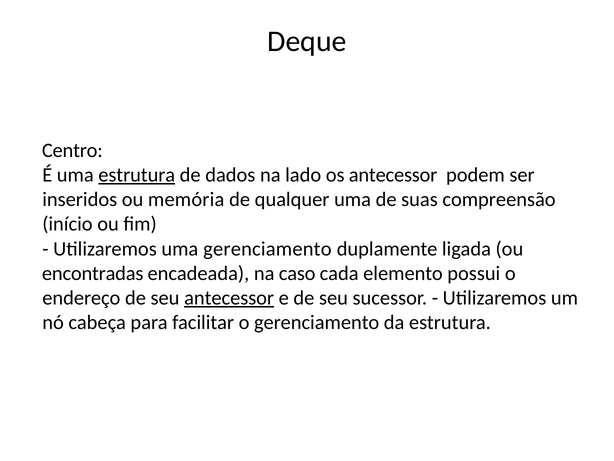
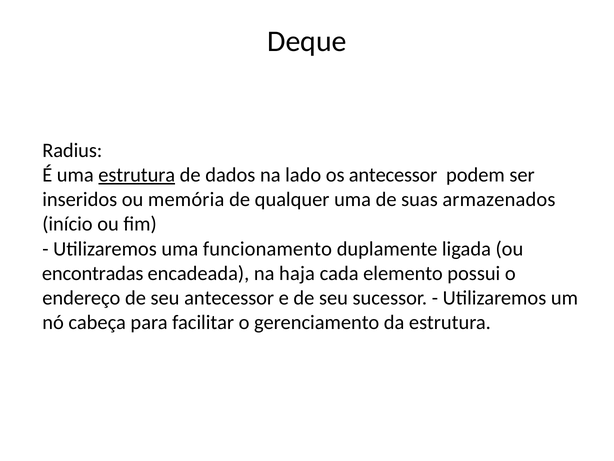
Centro: Centro -> Radius
compreensão: compreensão -> armazenados
uma gerenciamento: gerenciamento -> funcionamento
caso: caso -> haja
antecessor at (229, 298) underline: present -> none
